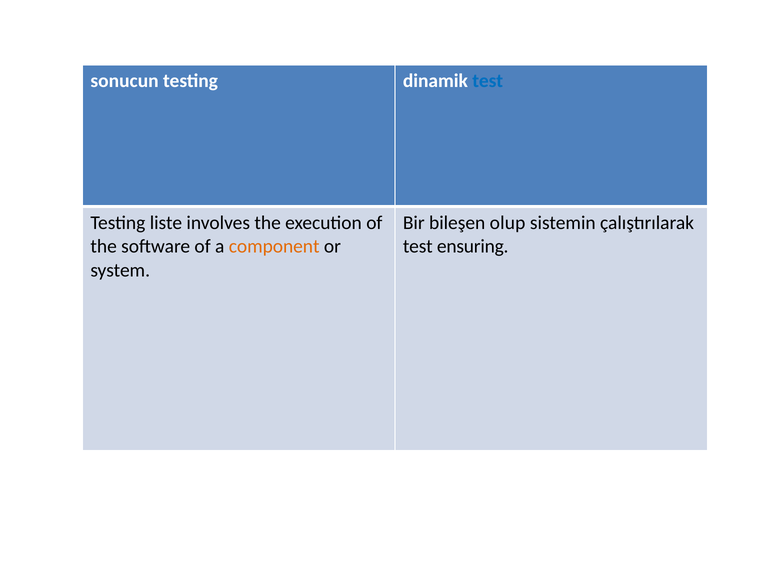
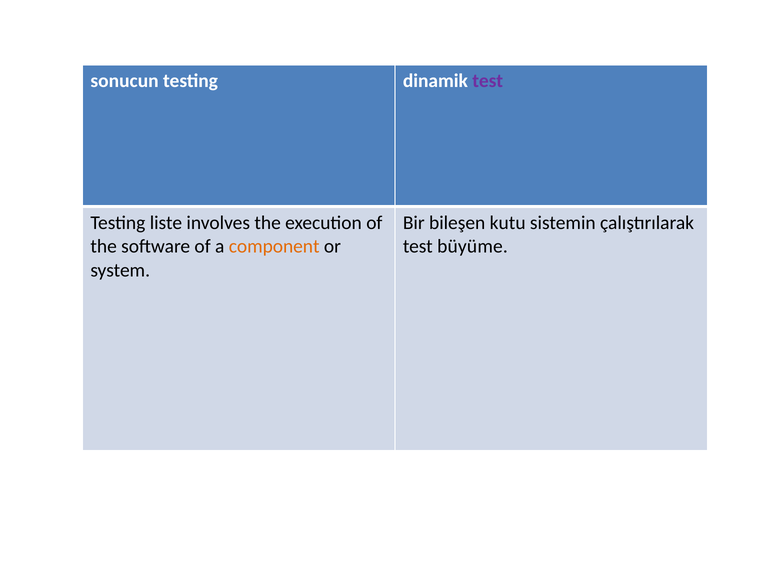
test at (488, 81) colour: blue -> purple
olup: olup -> kutu
ensuring: ensuring -> büyüme
